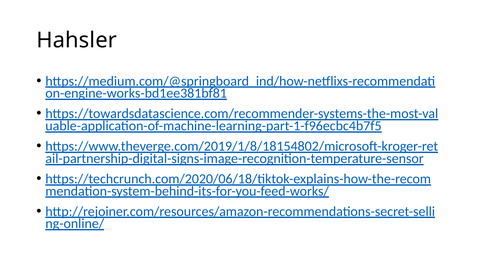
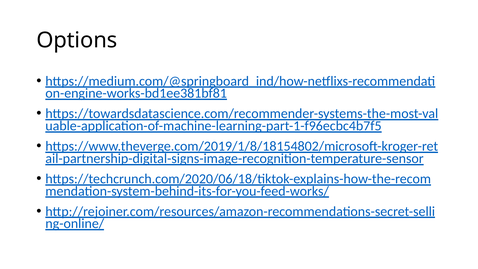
Hahsler: Hahsler -> Options
